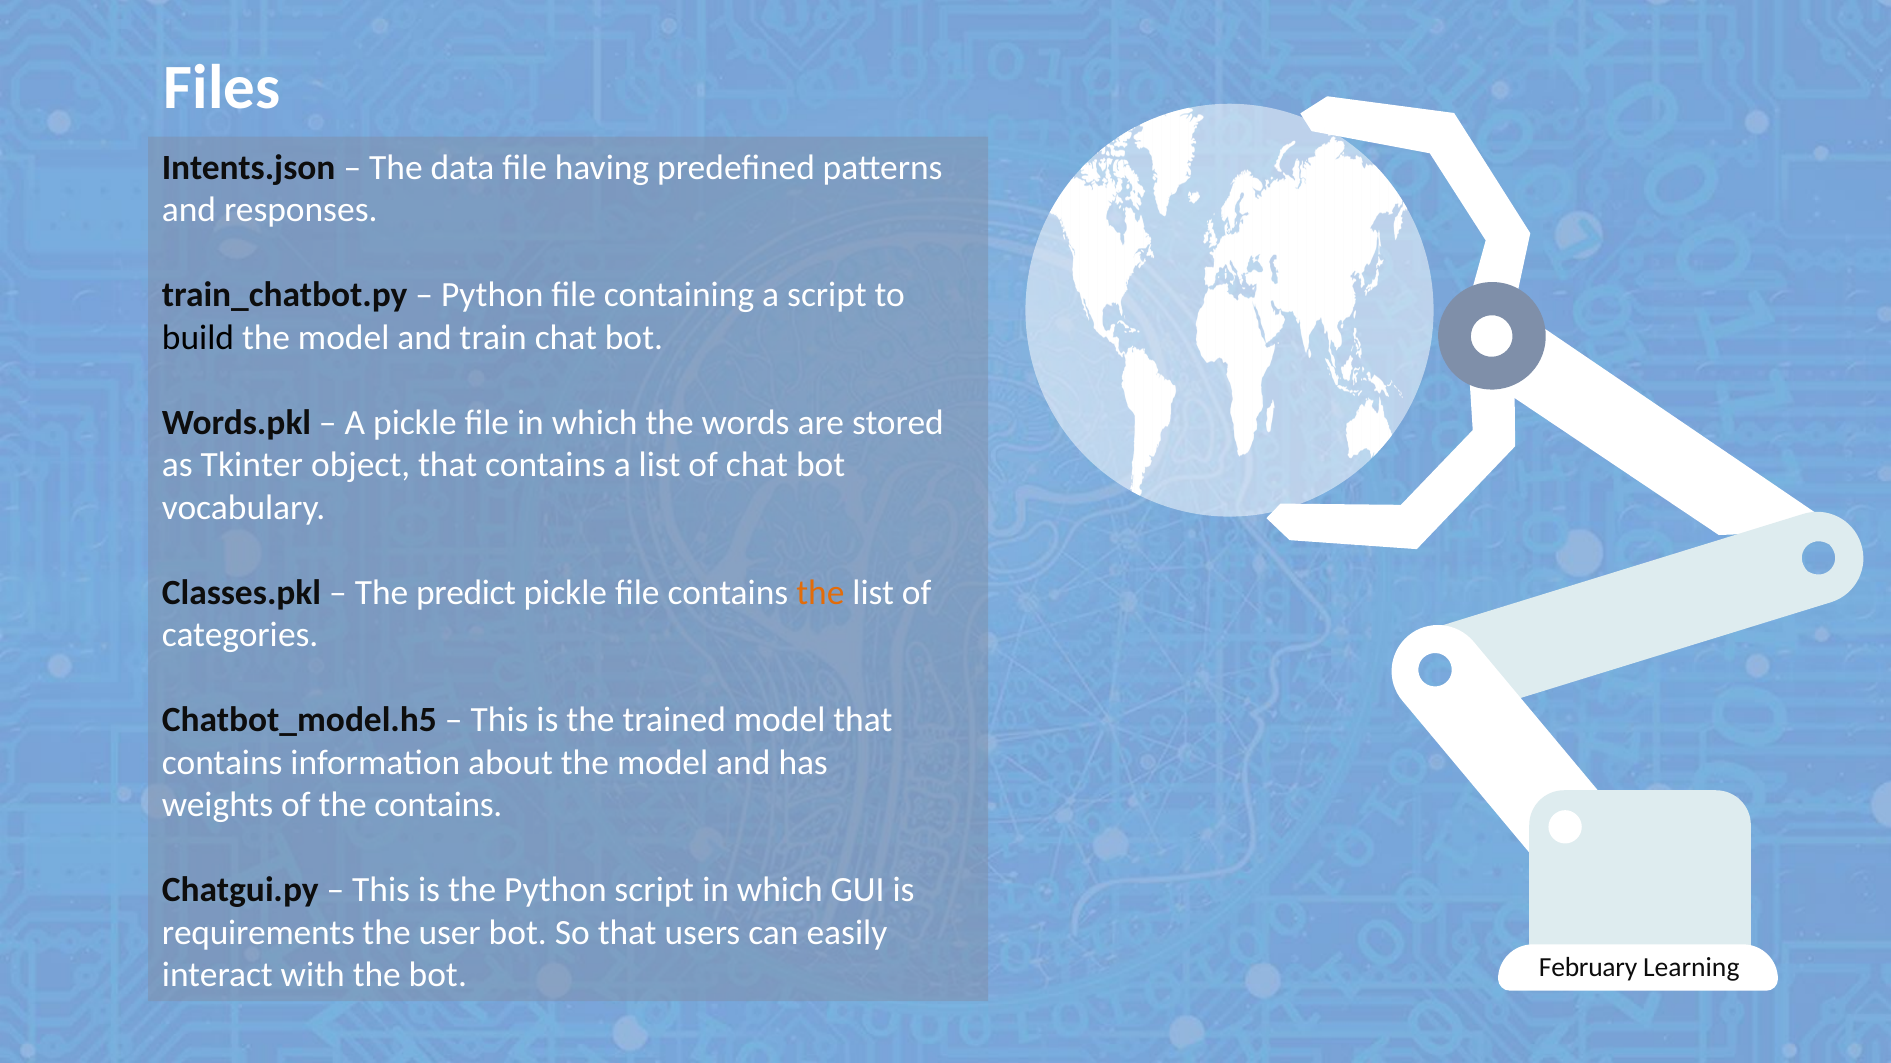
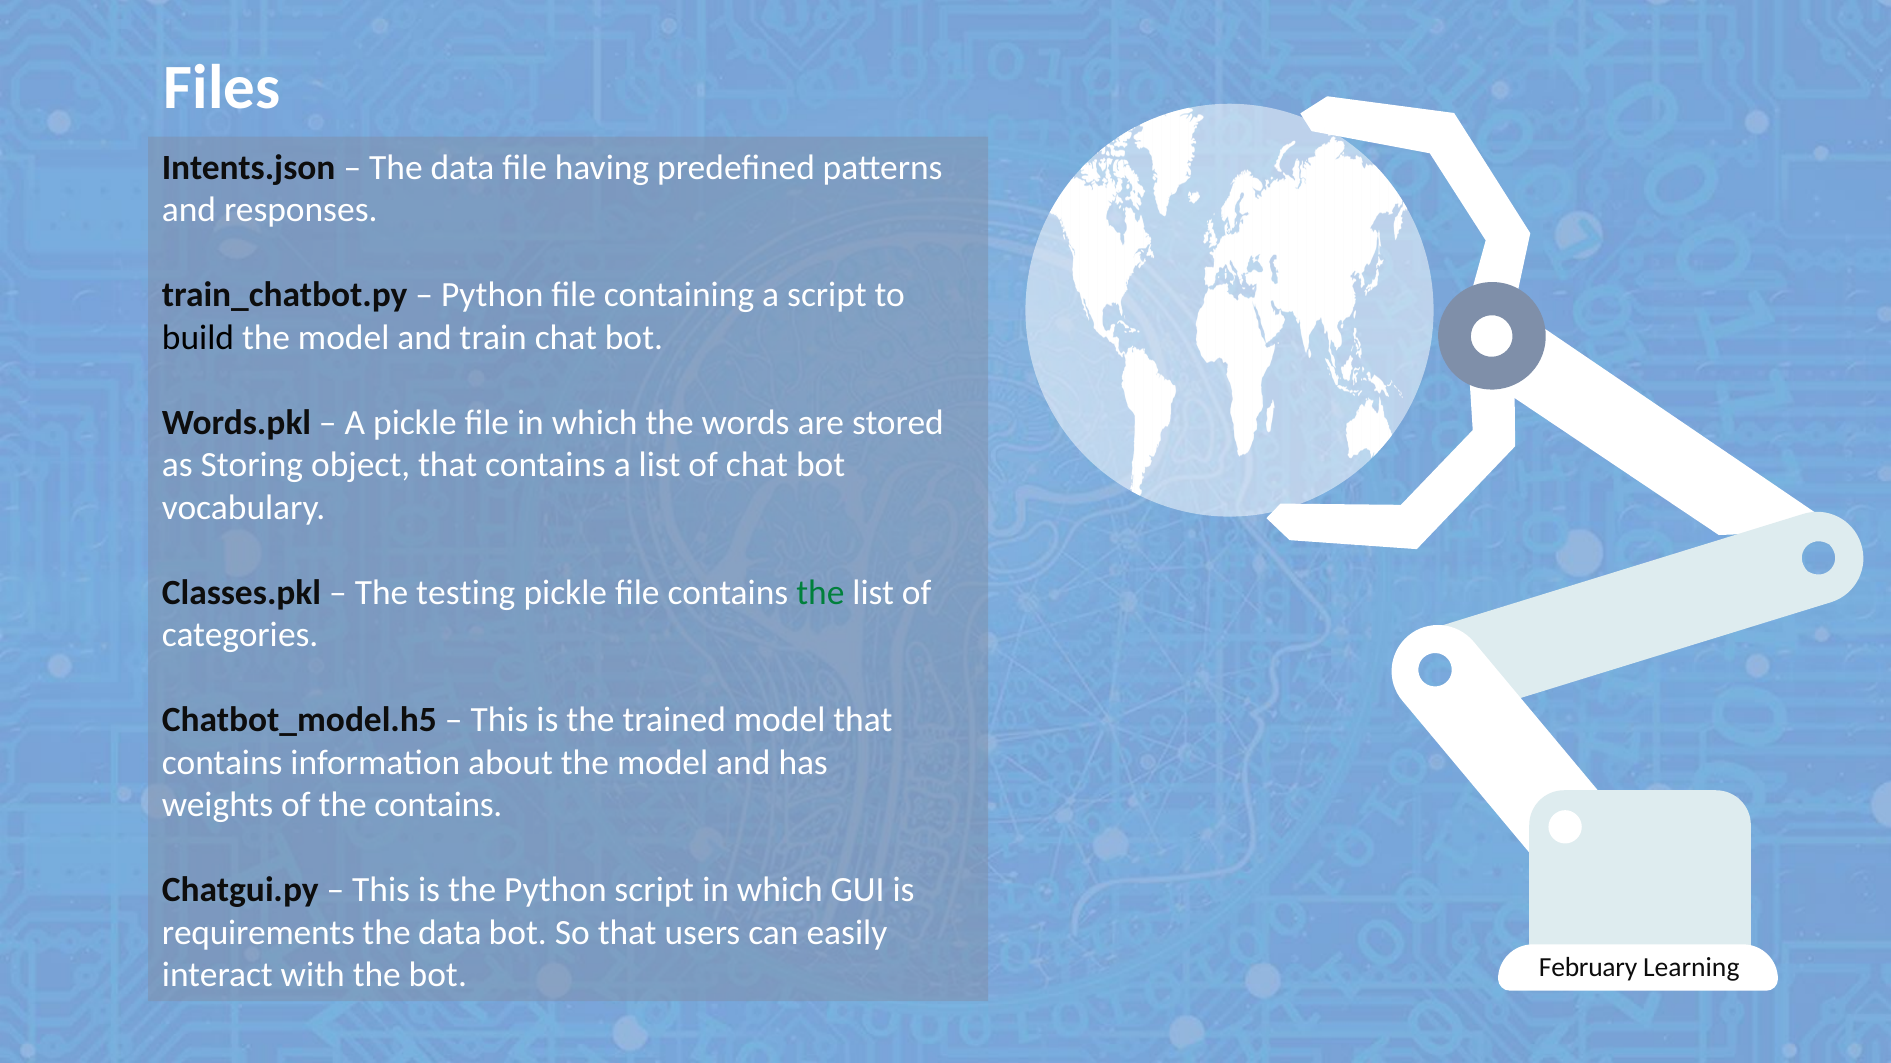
Tkinter: Tkinter -> Storing
predict: predict -> testing
the at (820, 593) colour: orange -> green
user at (450, 933): user -> data
